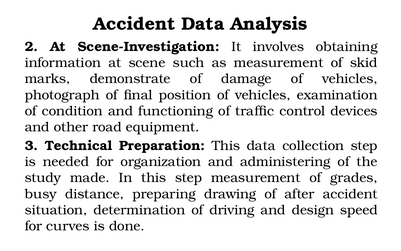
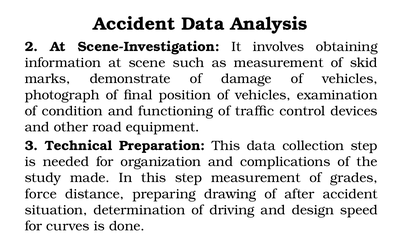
administering: administering -> complications
busy: busy -> force
